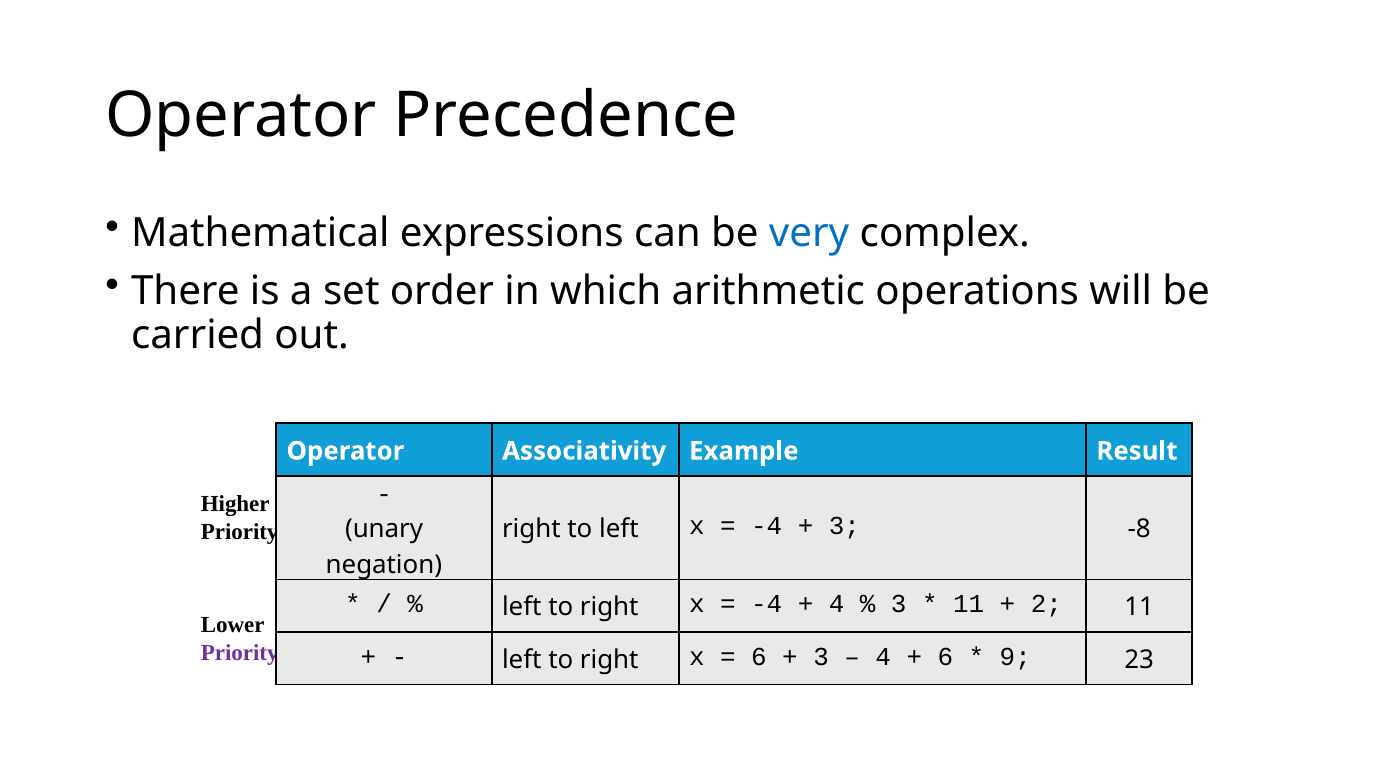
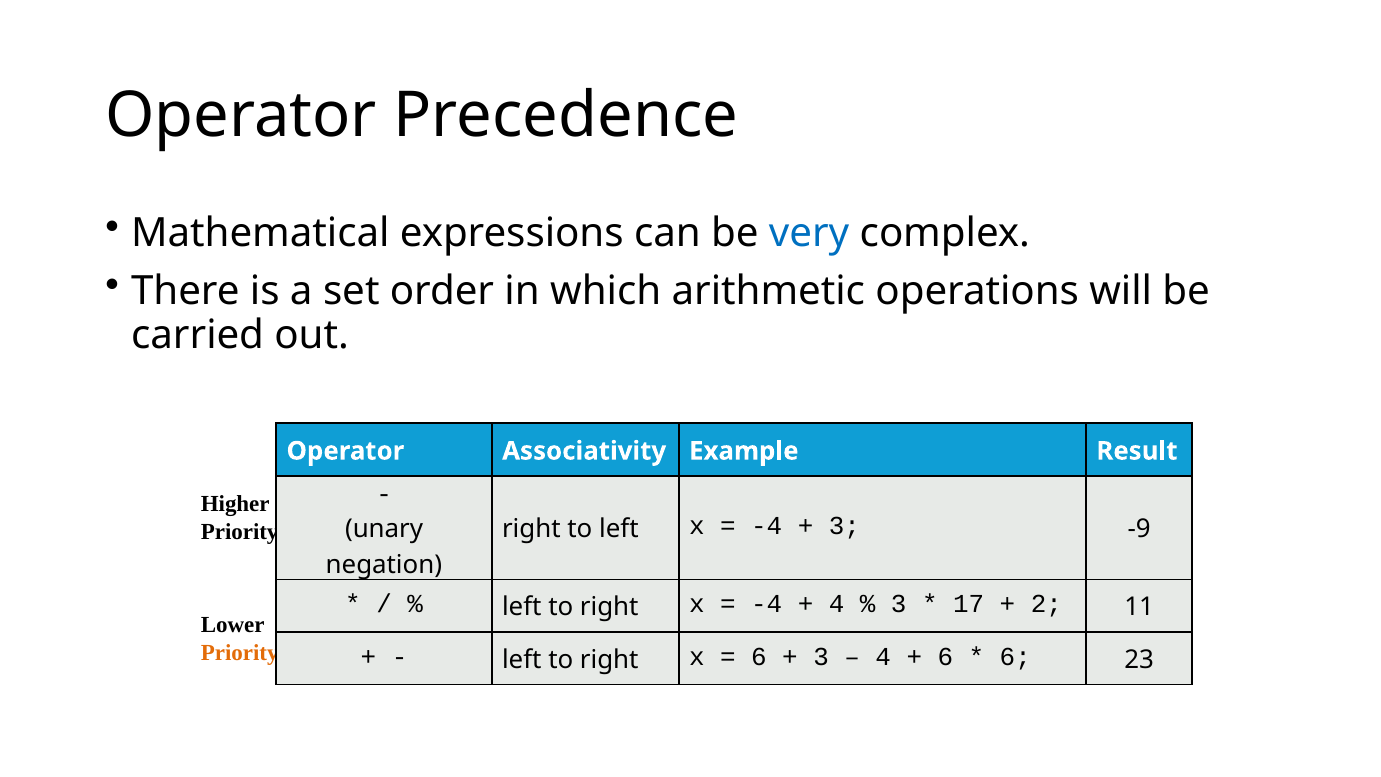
-8: -8 -> -9
11 at (969, 604): 11 -> 17
Priority at (240, 652) colour: purple -> orange
9 at (1015, 656): 9 -> 6
